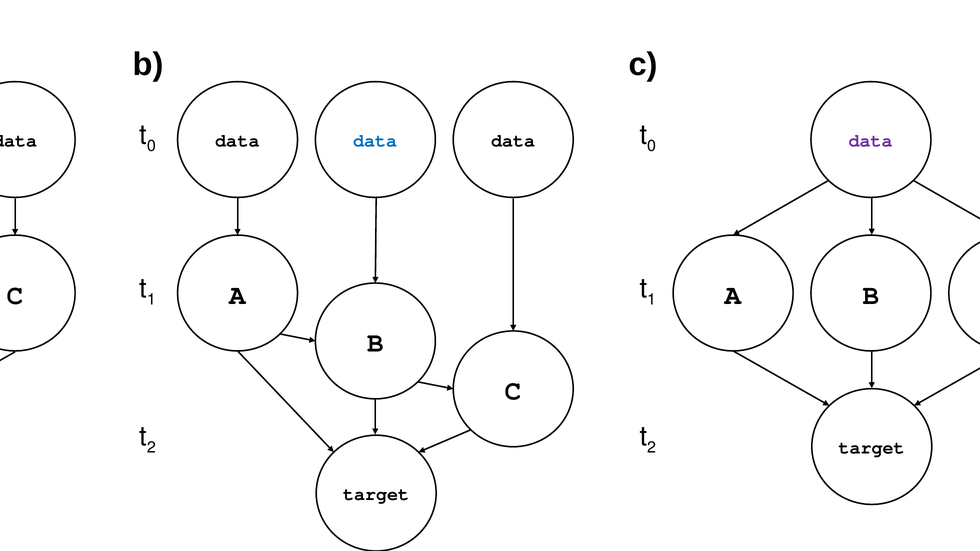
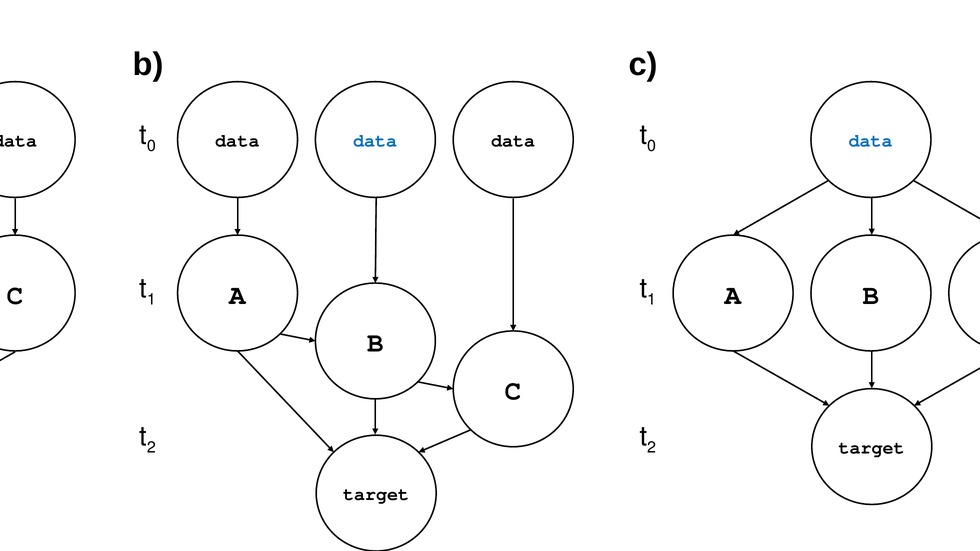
data at (871, 141) colour: purple -> blue
